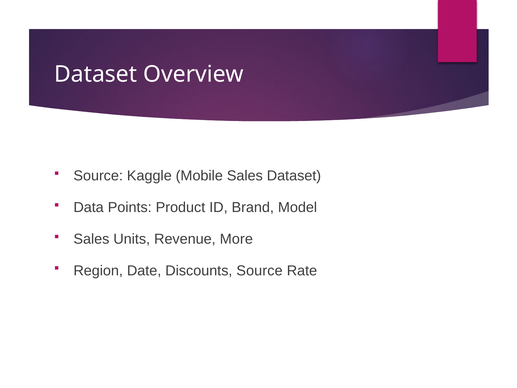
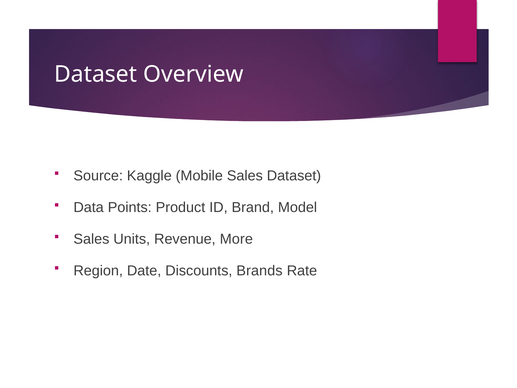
Discounts Source: Source -> Brands
